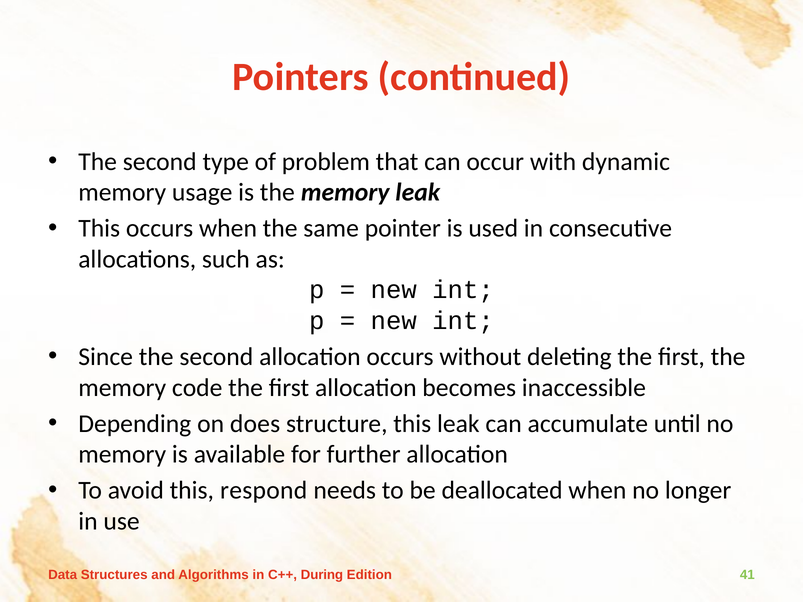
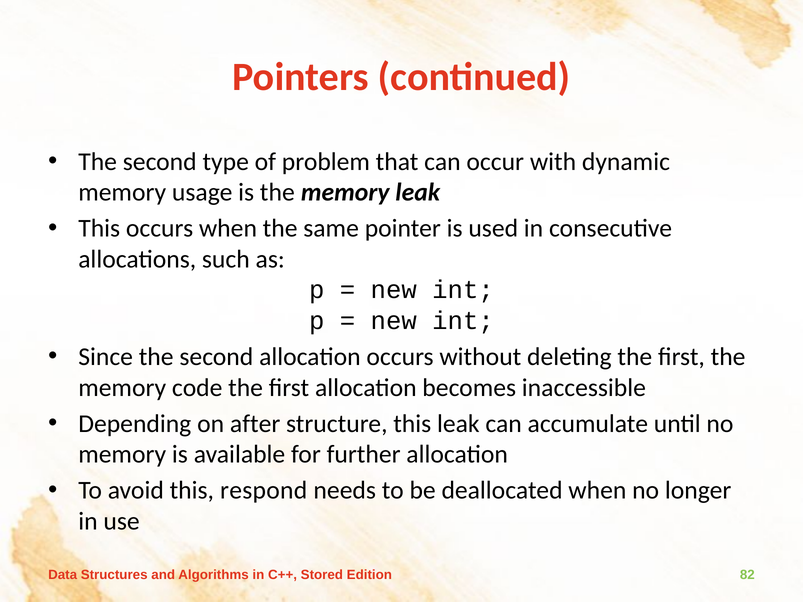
does: does -> after
During: During -> Stored
41: 41 -> 82
